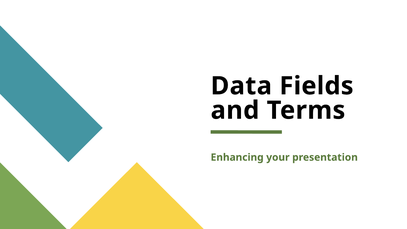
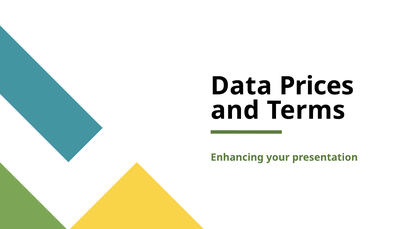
Fields: Fields -> Prices
